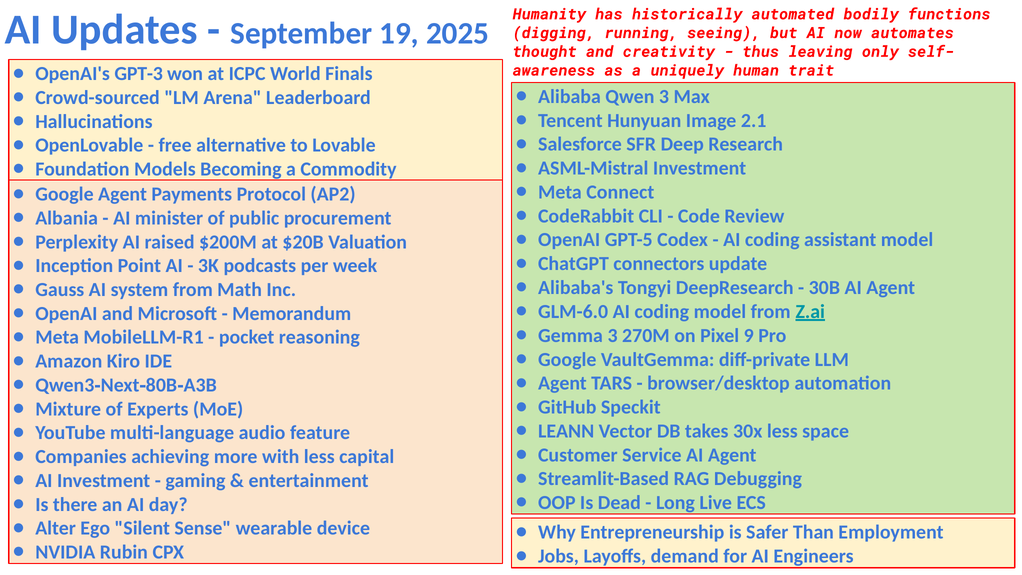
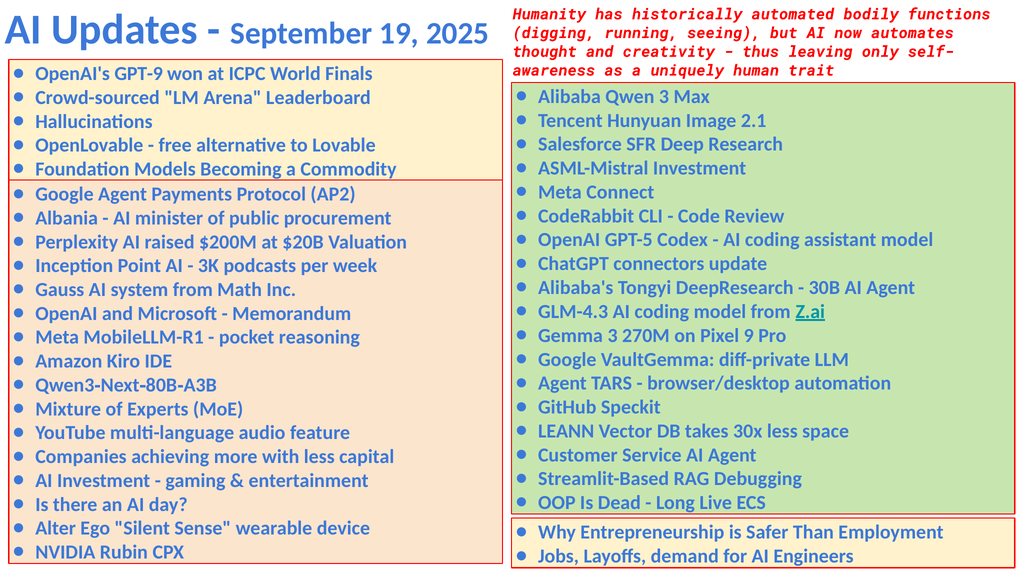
GPT-3: GPT-3 -> GPT-9
GLM-6.0: GLM-6.0 -> GLM-4.3
